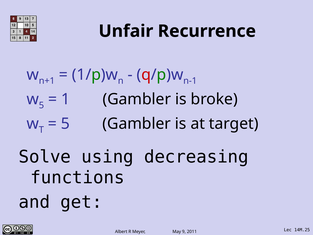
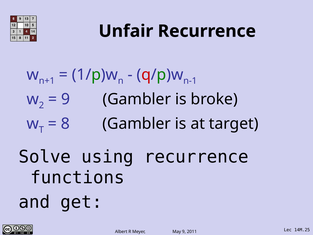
5 at (41, 105): 5 -> 2
1 at (66, 99): 1 -> 9
5 at (65, 124): 5 -> 8
using decreasing: decreasing -> recurrence
